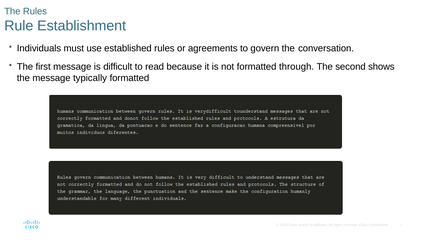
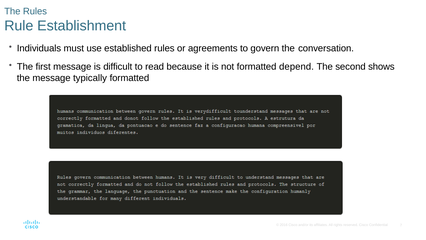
through: through -> depend
